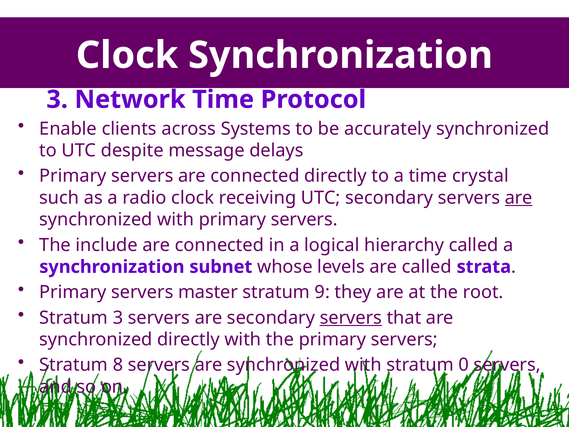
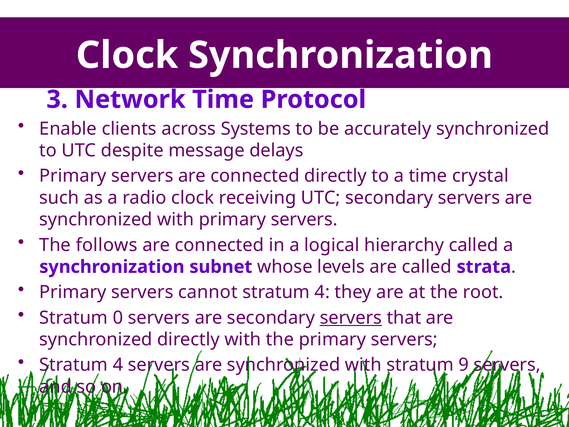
are at (519, 198) underline: present -> none
include: include -> follows
master: master -> cannot
9 at (322, 292): 9 -> 4
Stratum 3: 3 -> 0
8 at (118, 365): 8 -> 4
0: 0 -> 9
